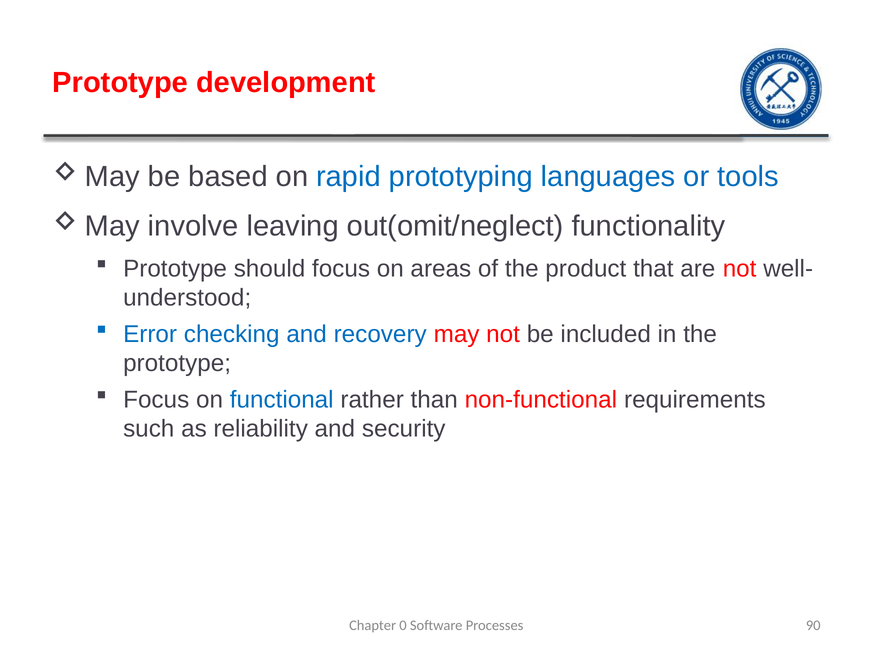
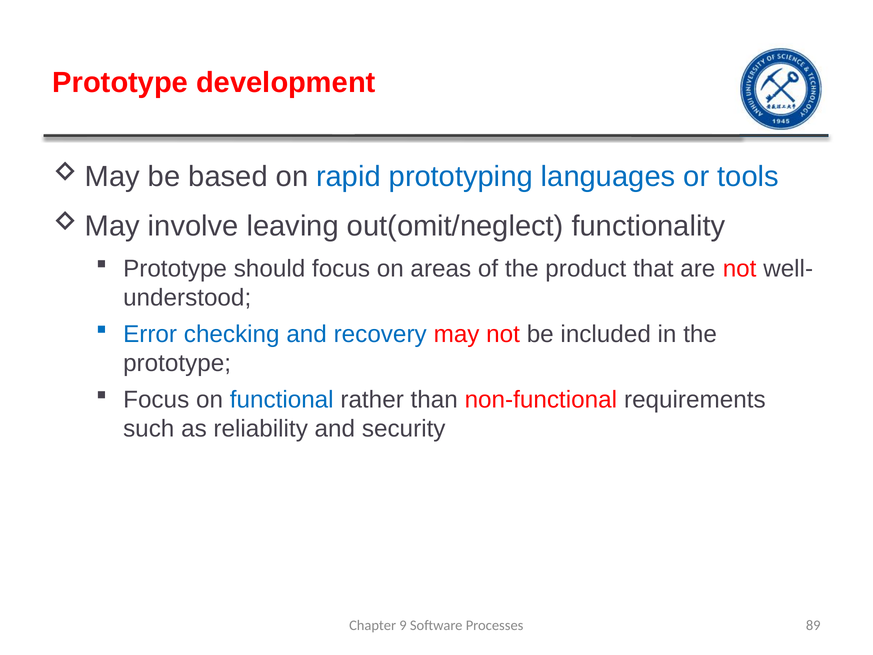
0: 0 -> 9
90: 90 -> 89
